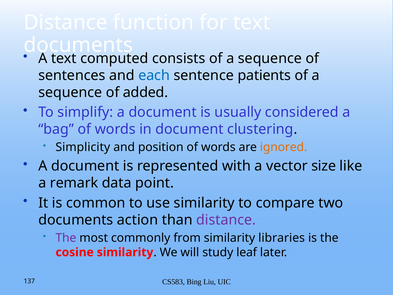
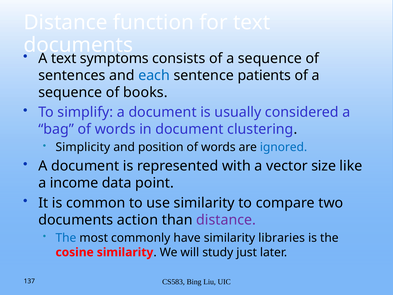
computed: computed -> symptoms
added: added -> books
ignored colour: orange -> blue
remark: remark -> income
The at (66, 238) colour: purple -> blue
from: from -> have
leaf: leaf -> just
